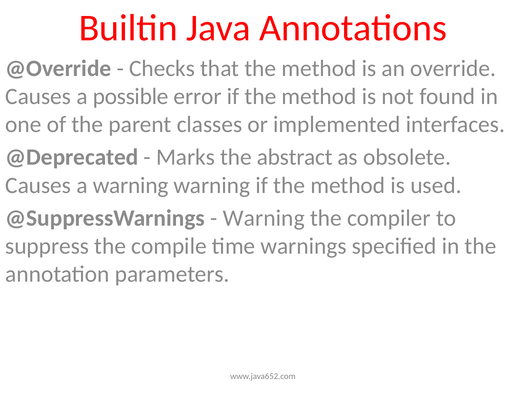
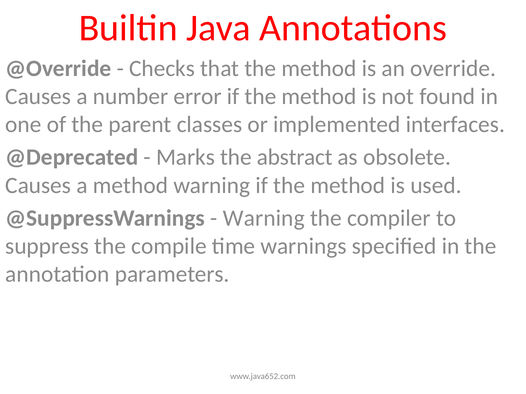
possible: possible -> number
a warning: warning -> method
